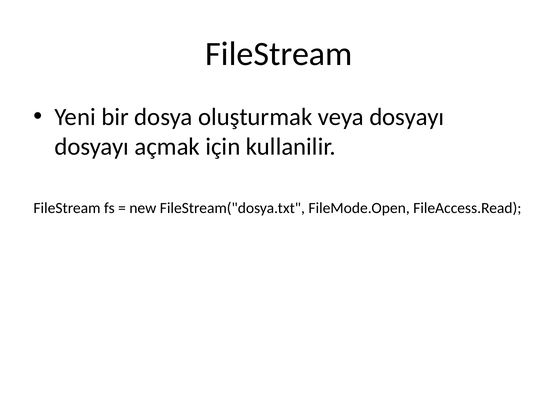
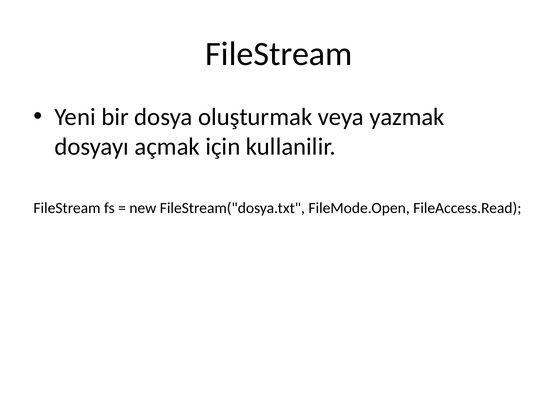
veya dosyayı: dosyayı -> yazmak
